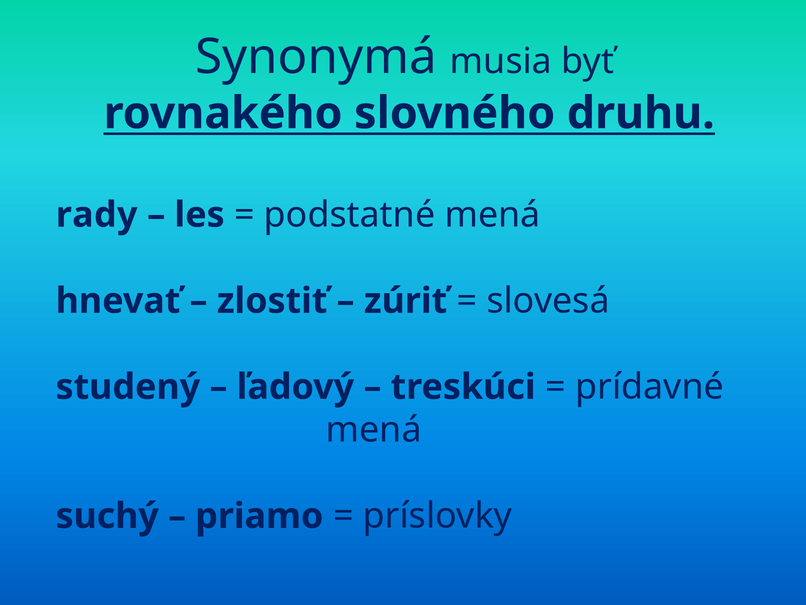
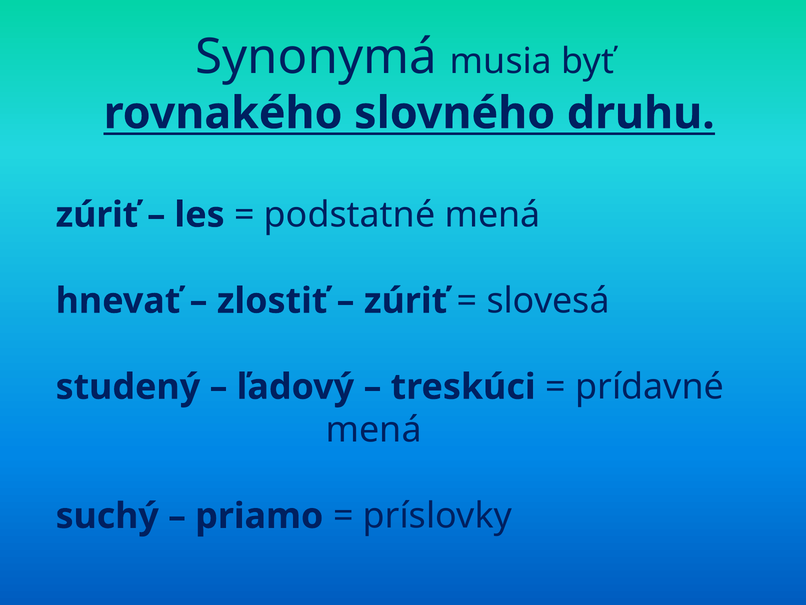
rady at (97, 215): rady -> zúriť
